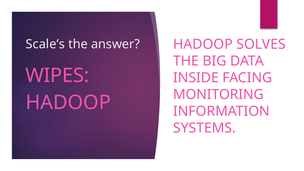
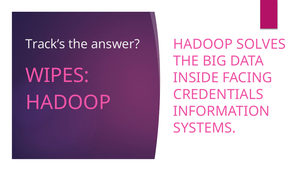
Scale’s: Scale’s -> Track’s
MONITORING: MONITORING -> CREDENTIALS
